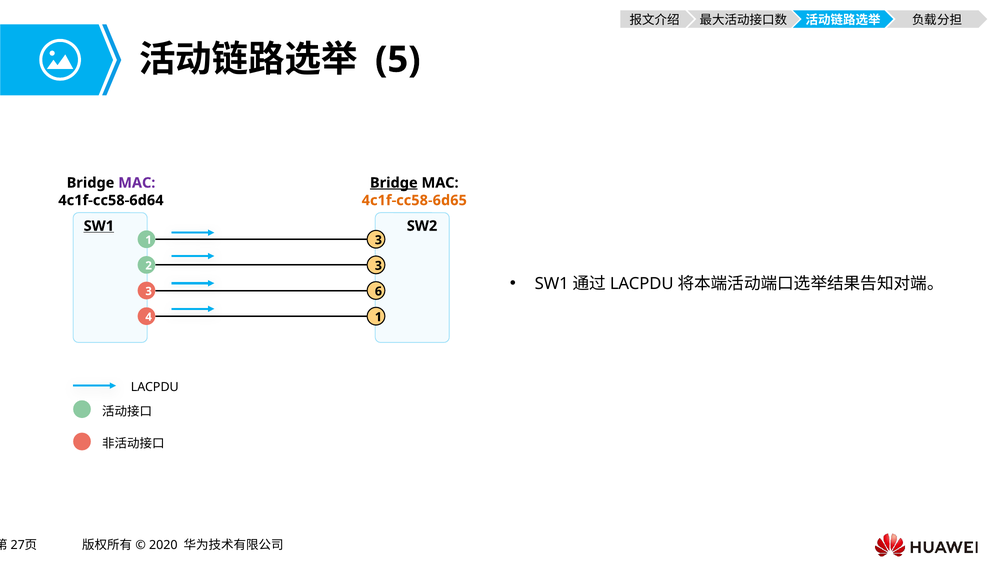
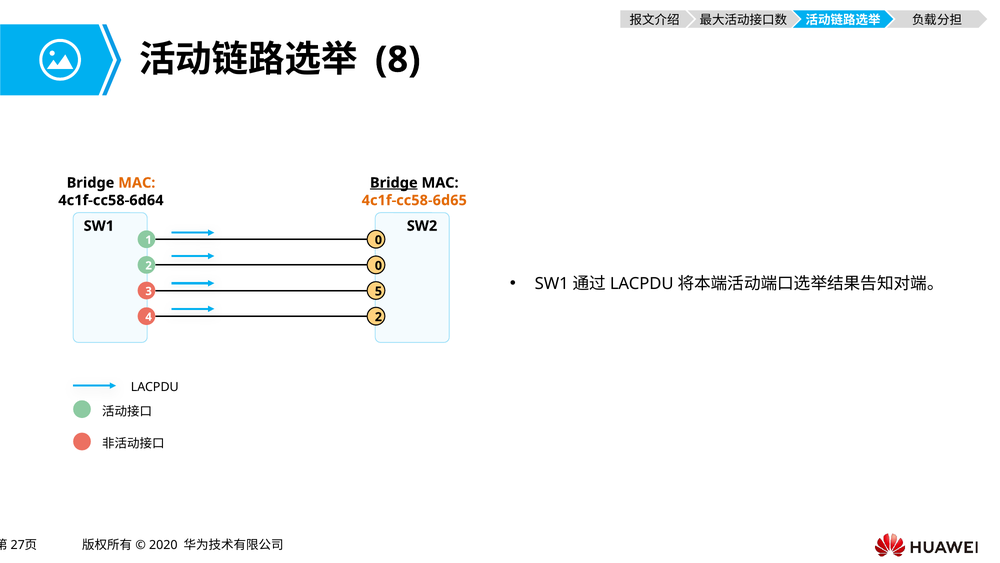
5: 5 -> 8
MAC at (137, 183) colour: purple -> orange
SW1 underline: present -> none
1 3: 3 -> 0
2 3: 3 -> 0
6: 6 -> 5
4 1: 1 -> 2
